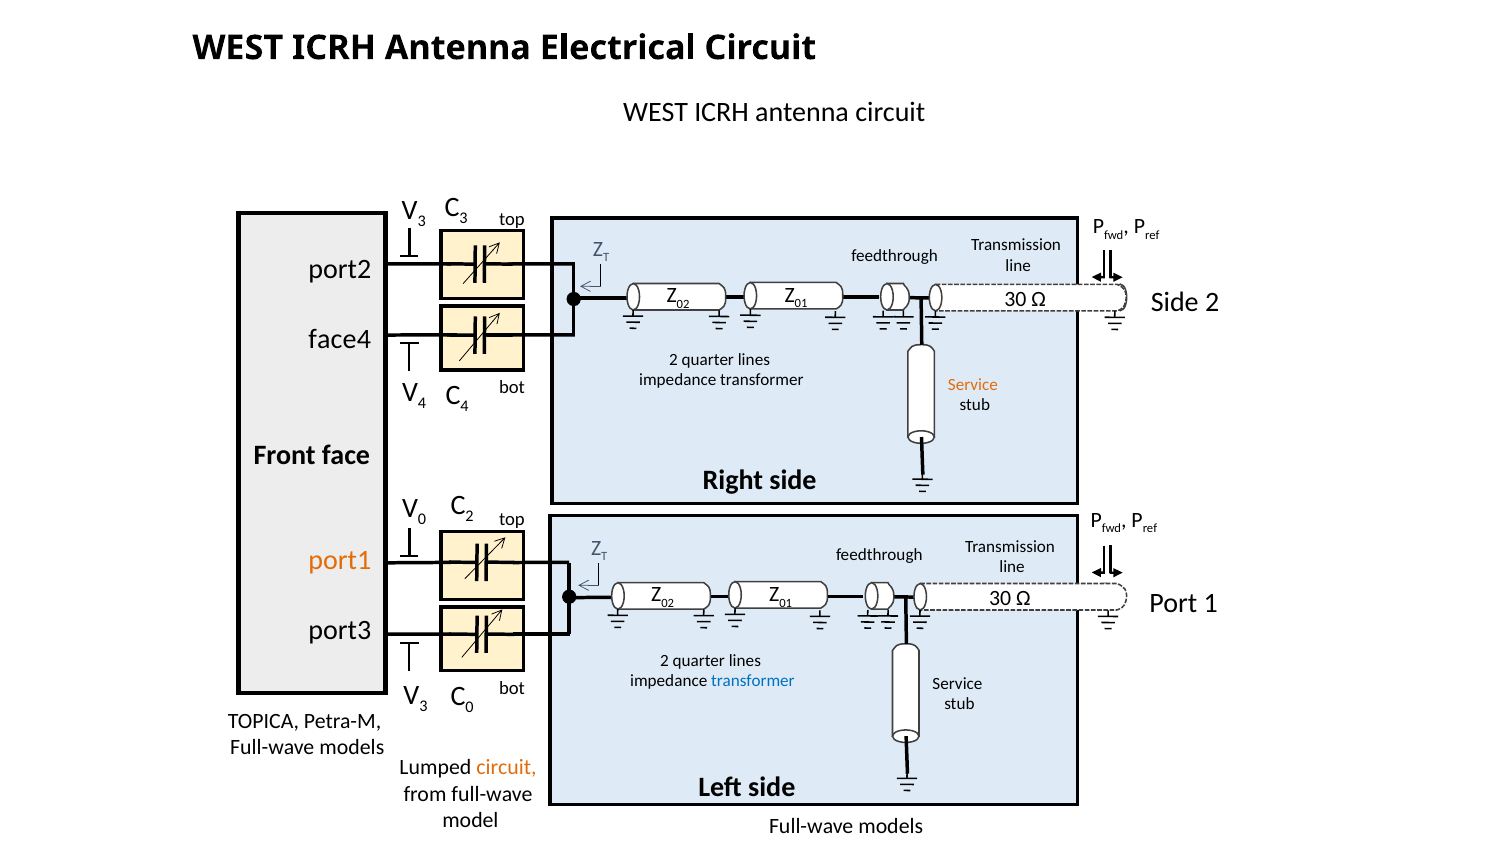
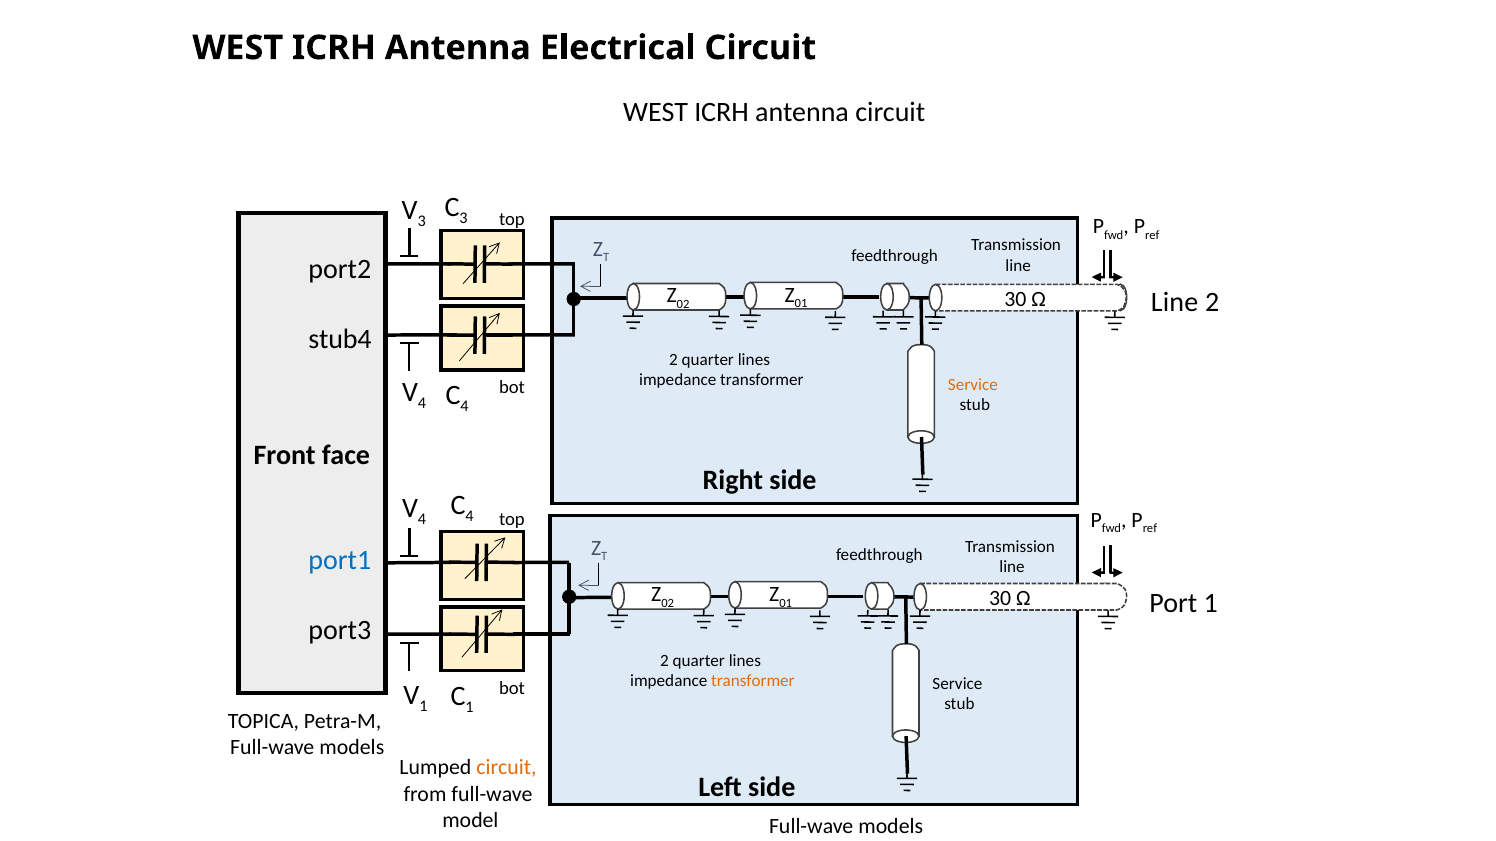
Side at (1175, 302): Side -> Line
face4: face4 -> stub4
2 at (469, 516): 2 -> 4
0 at (422, 519): 0 -> 4
port1 colour: orange -> blue
transformer at (753, 681) colour: blue -> orange
3 at (423, 707): 3 -> 1
0 at (469, 708): 0 -> 1
